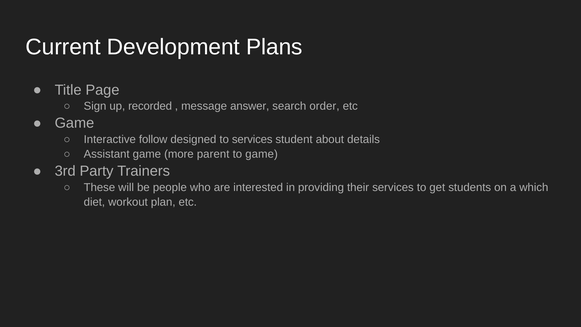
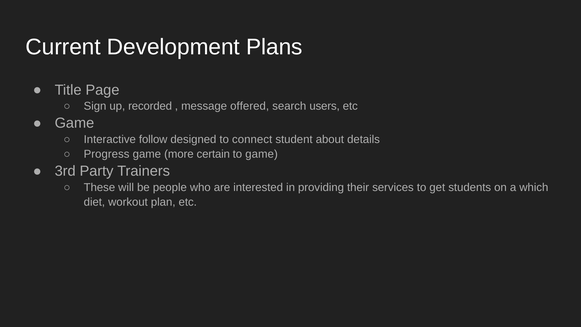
answer: answer -> offered
order: order -> users
to services: services -> connect
Assistant: Assistant -> Progress
parent: parent -> certain
